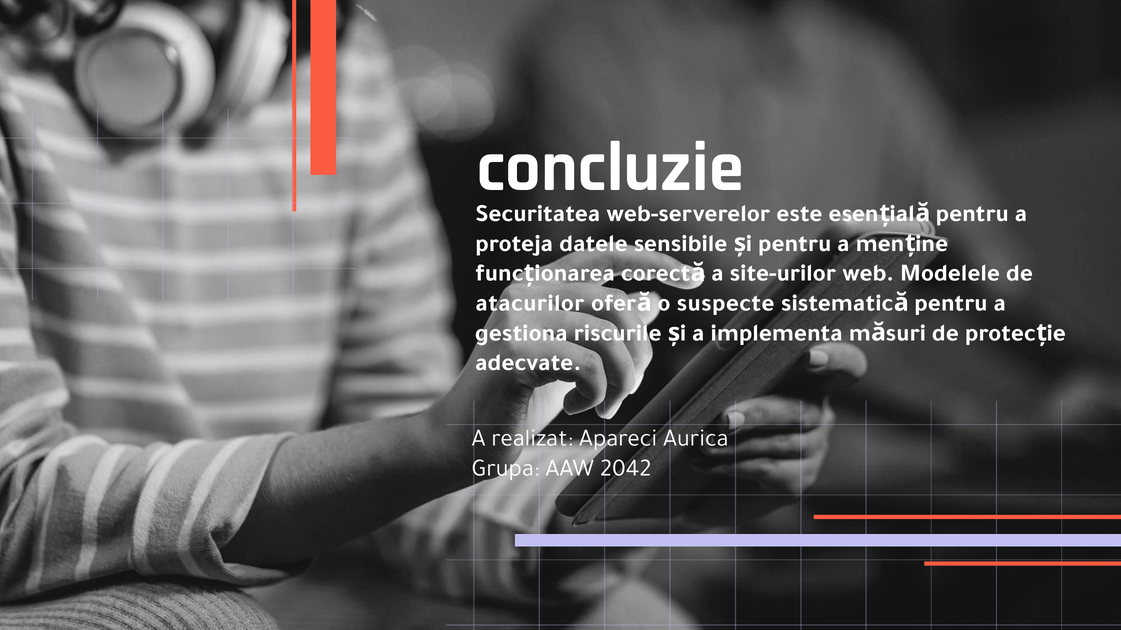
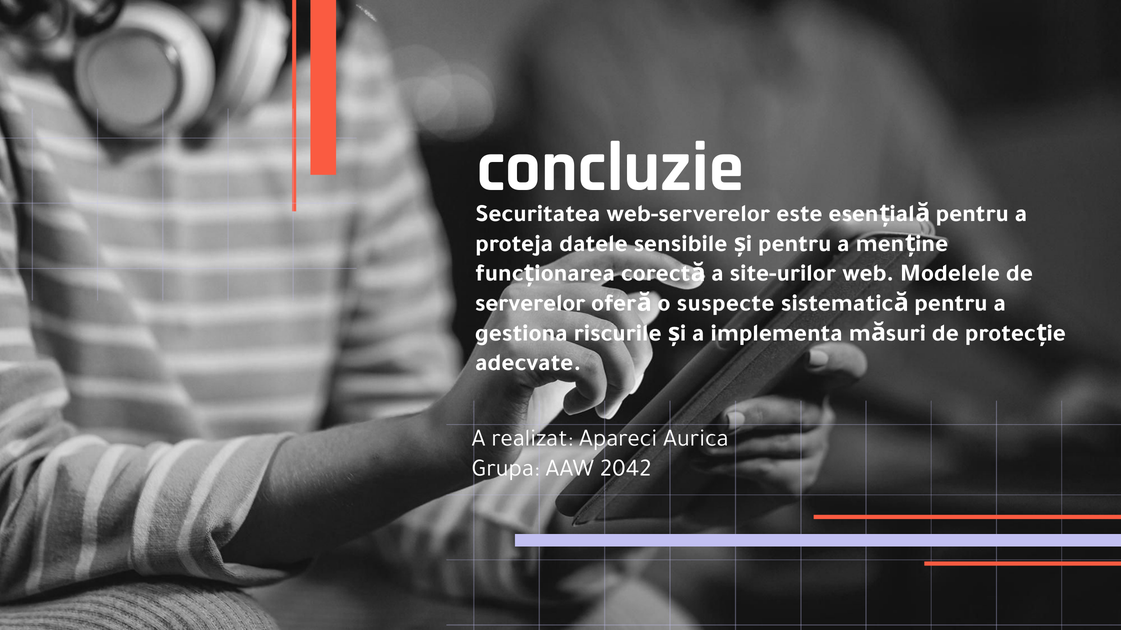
atacurilor: atacurilor -> serverelor
